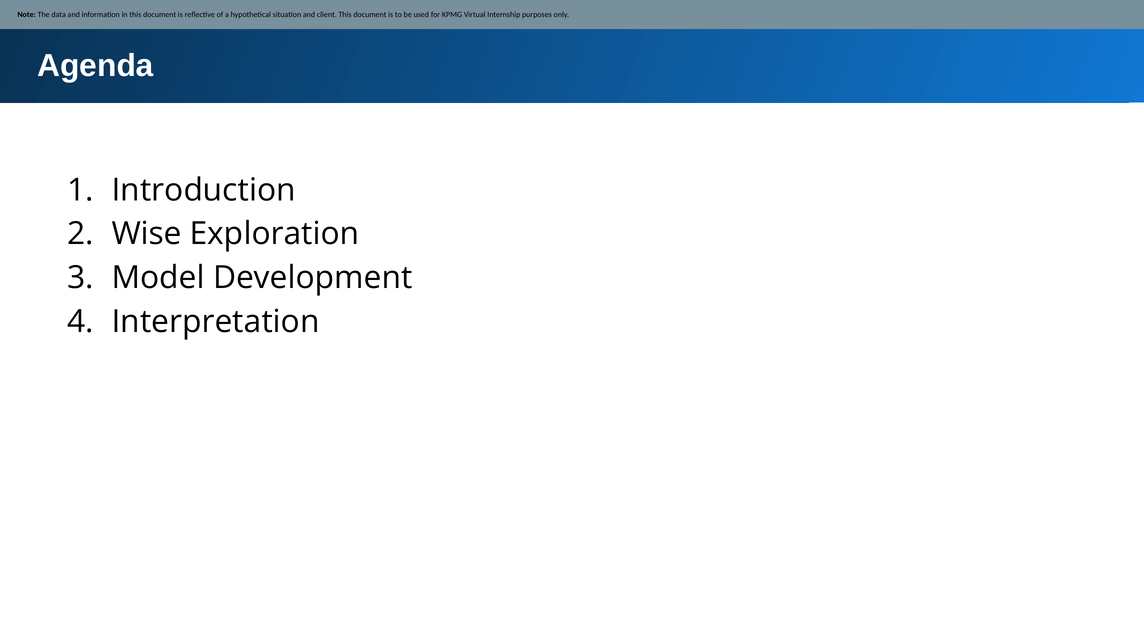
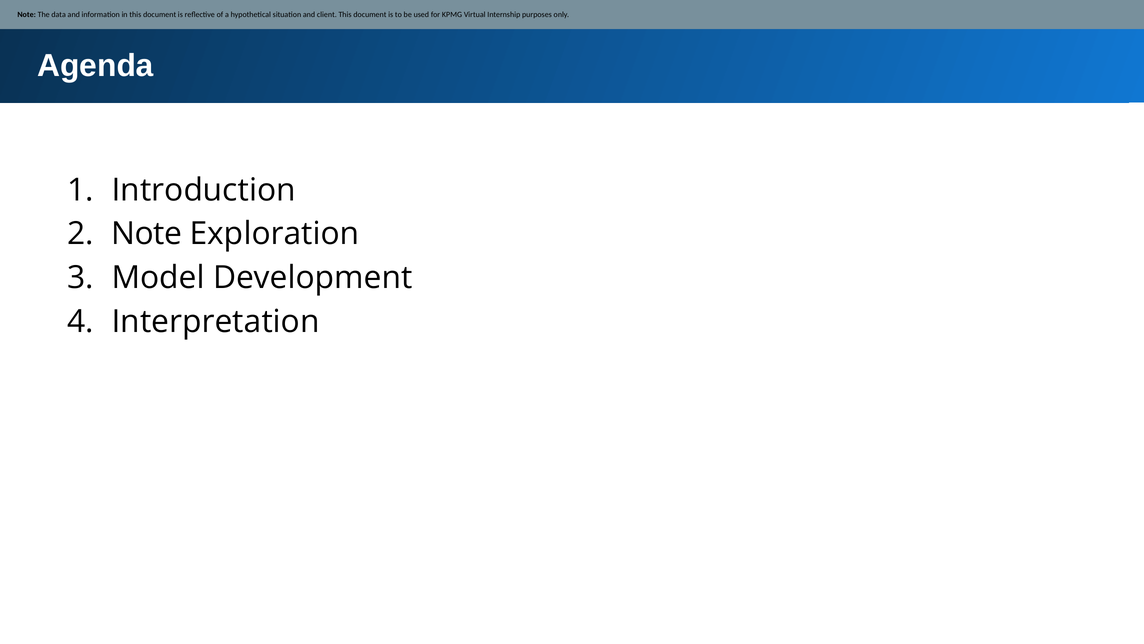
Wise at (147, 234): Wise -> Note
